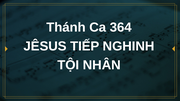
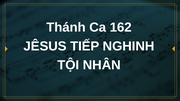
364: 364 -> 162
